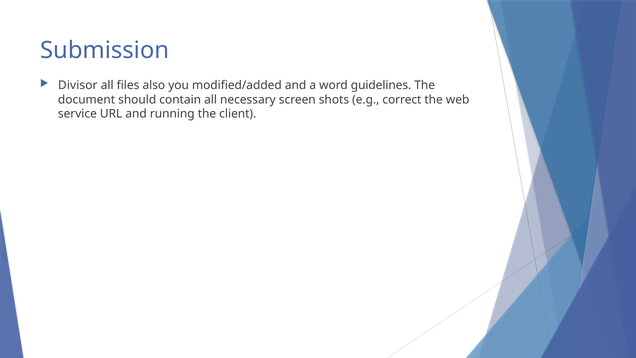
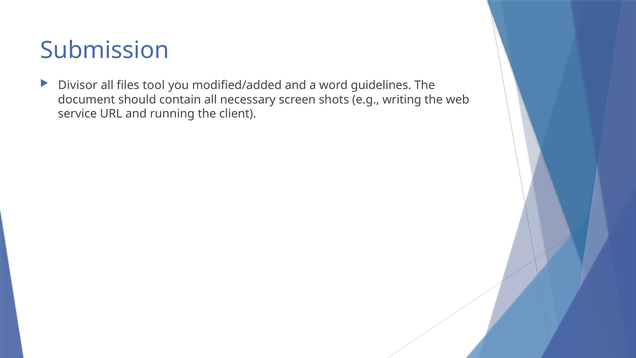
also: also -> tool
correct: correct -> writing
